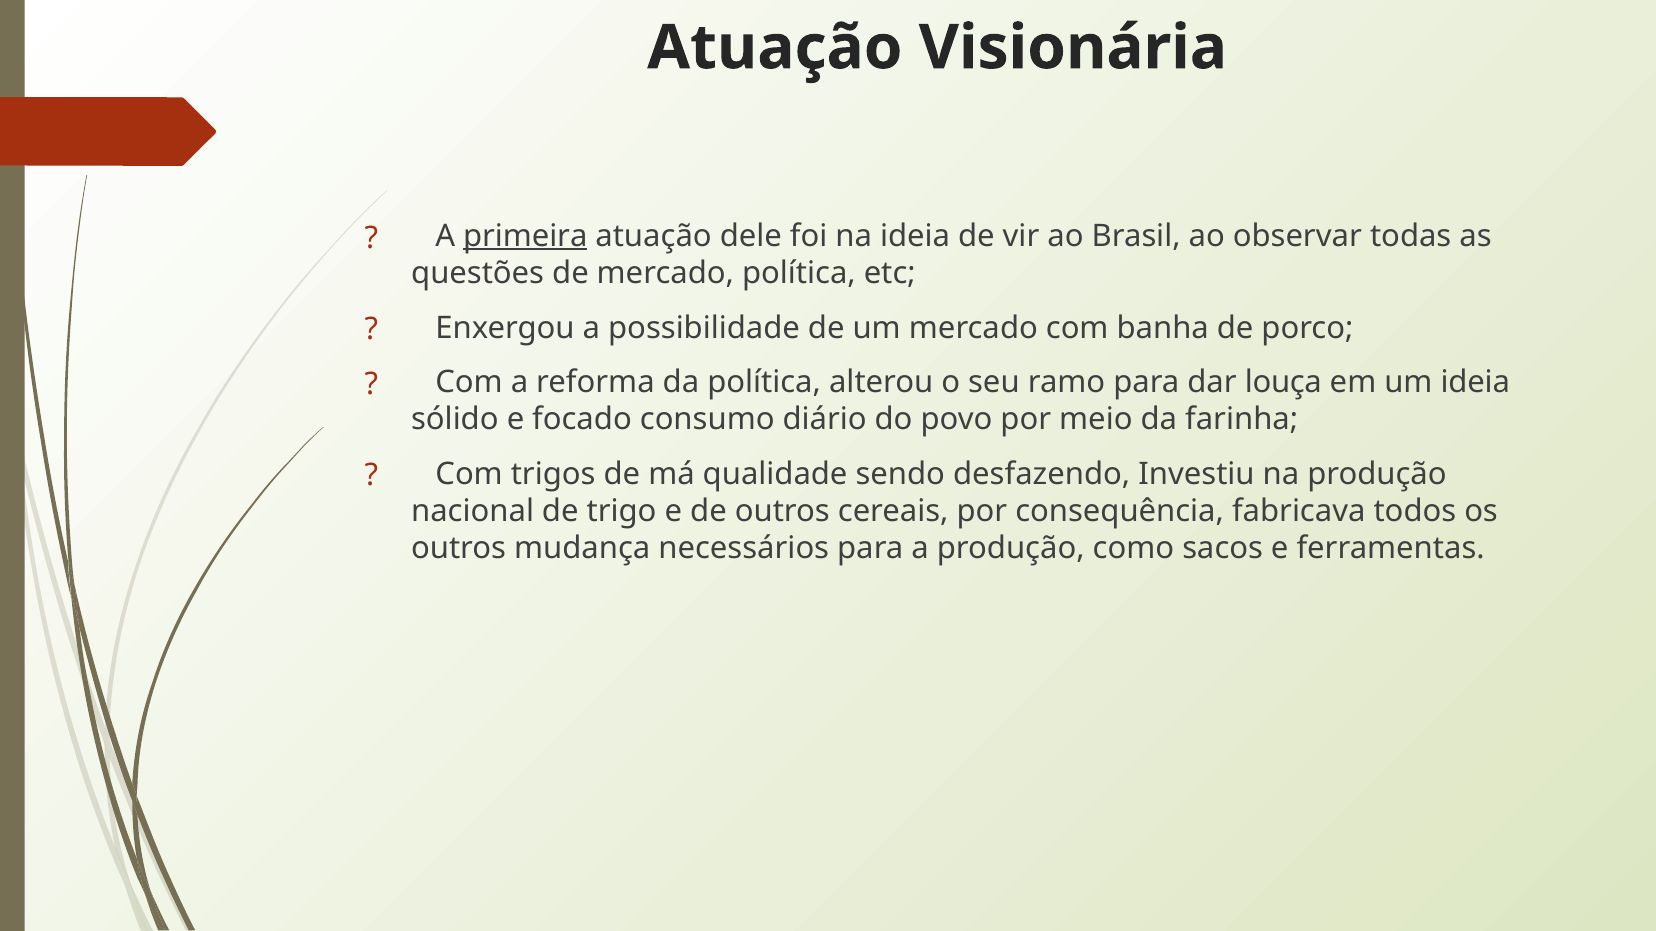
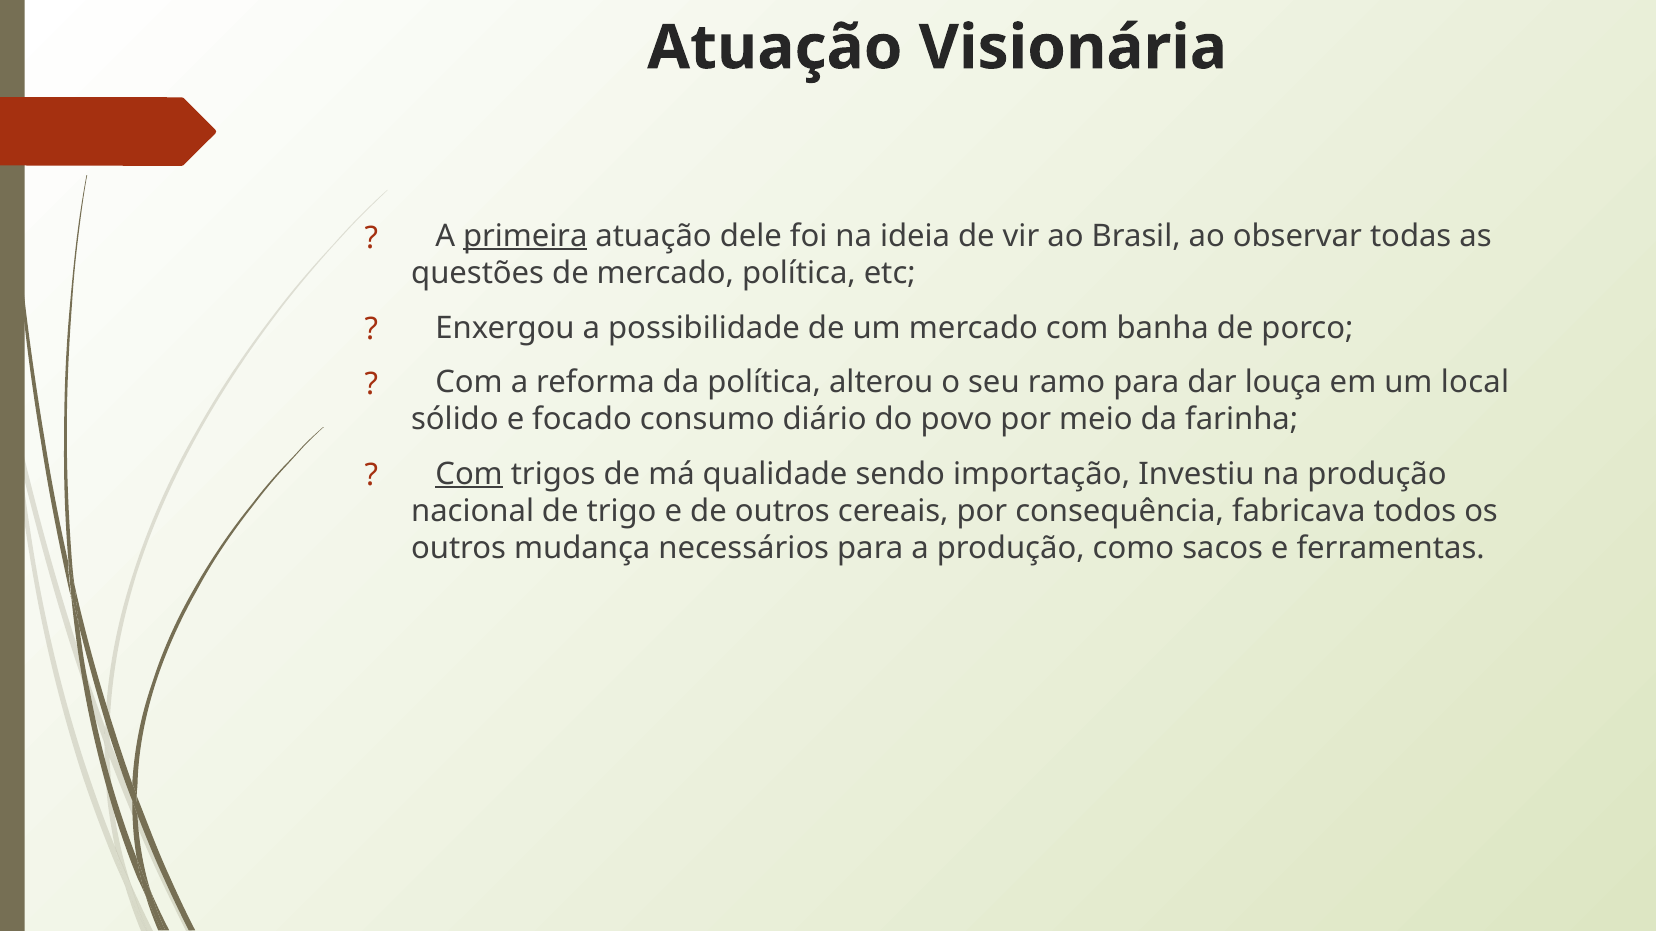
um ideia: ideia -> local
Com at (469, 474) underline: none -> present
desfazendo: desfazendo -> importação
